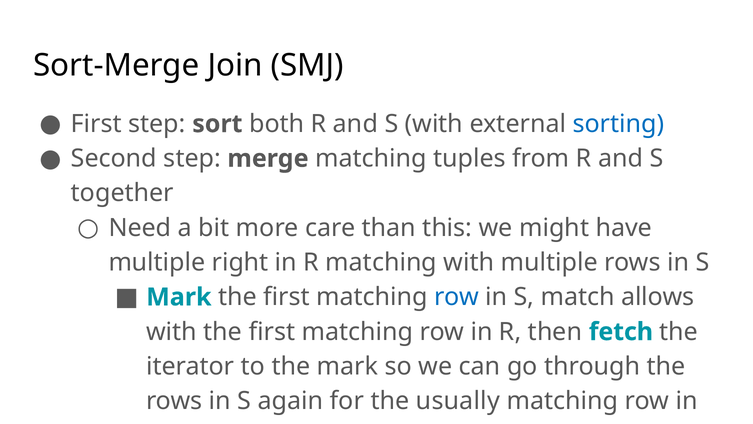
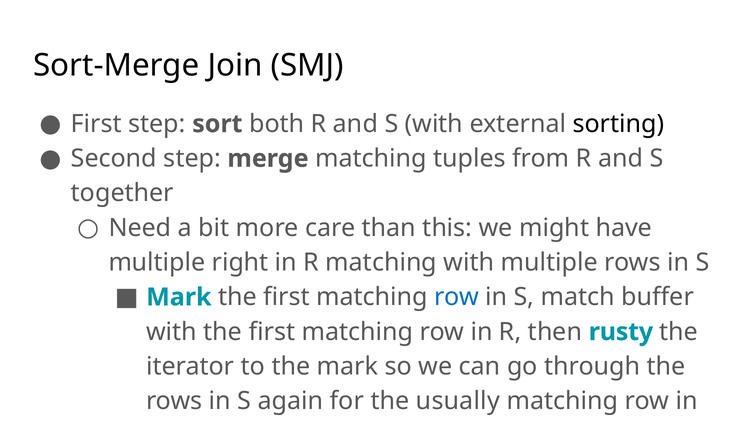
sorting colour: blue -> black
allows: allows -> buffer
fetch: fetch -> rusty
